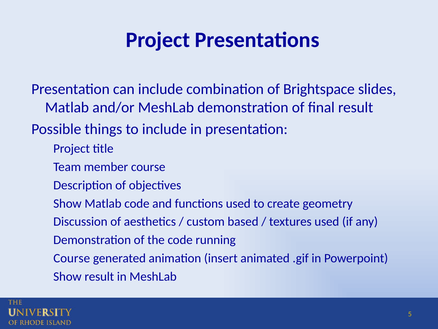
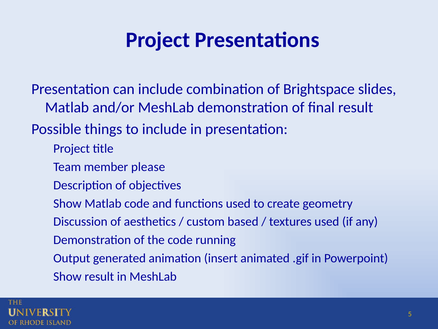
member course: course -> please
Course at (72, 258): Course -> Output
